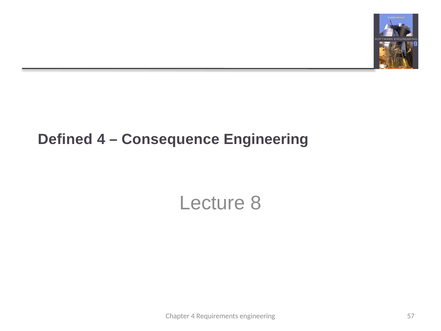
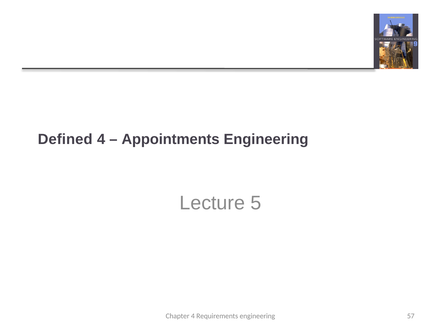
Consequence: Consequence -> Appointments
8: 8 -> 5
